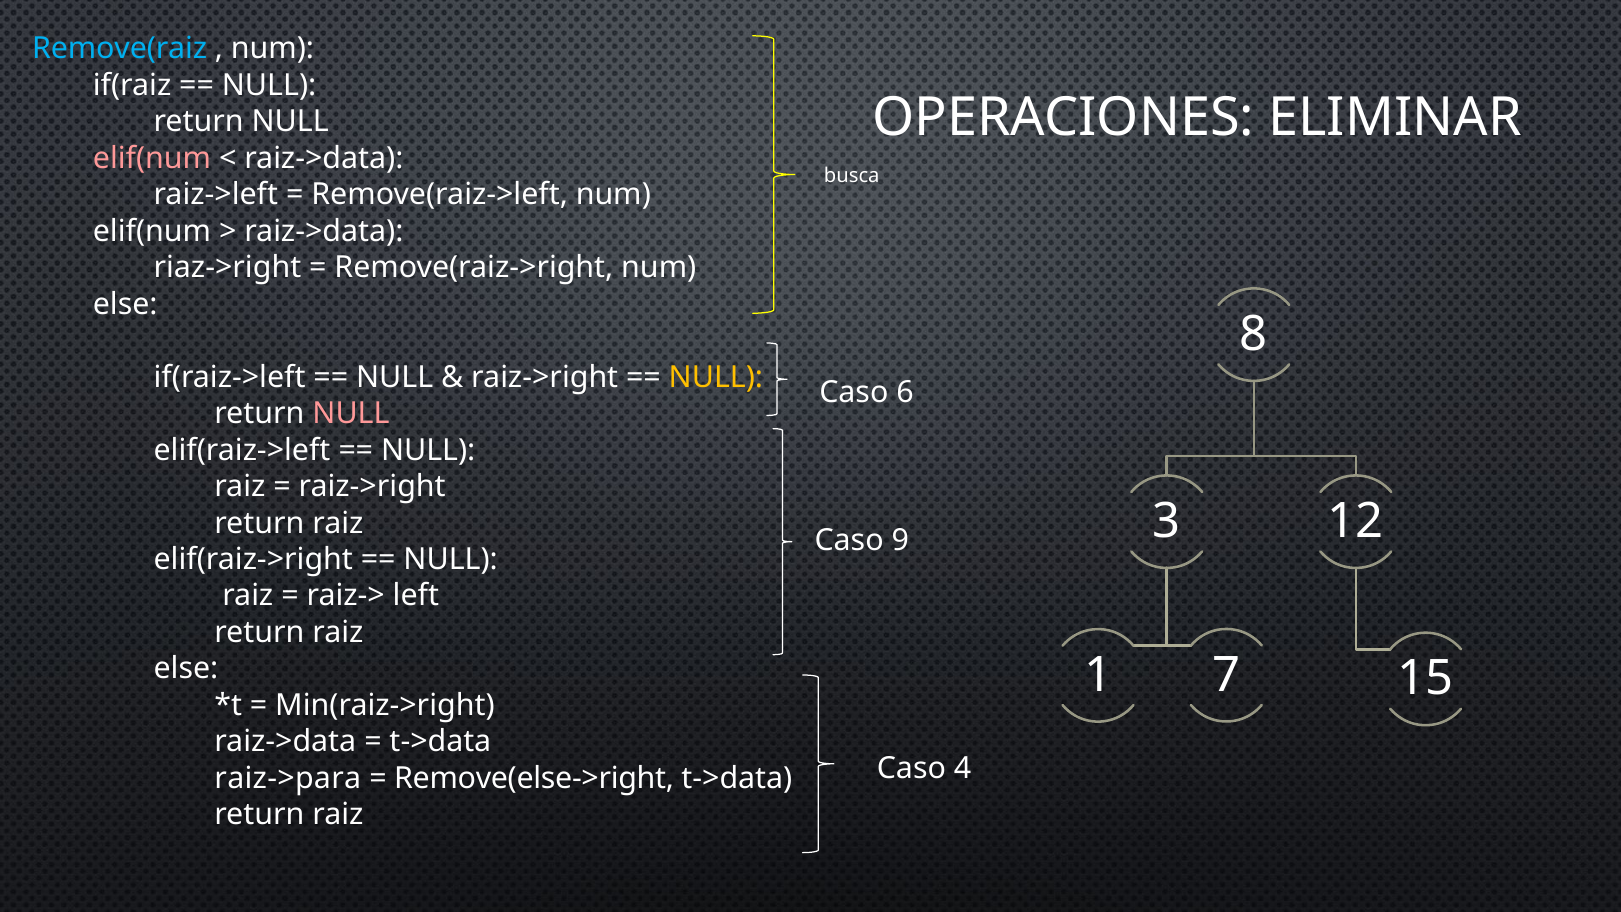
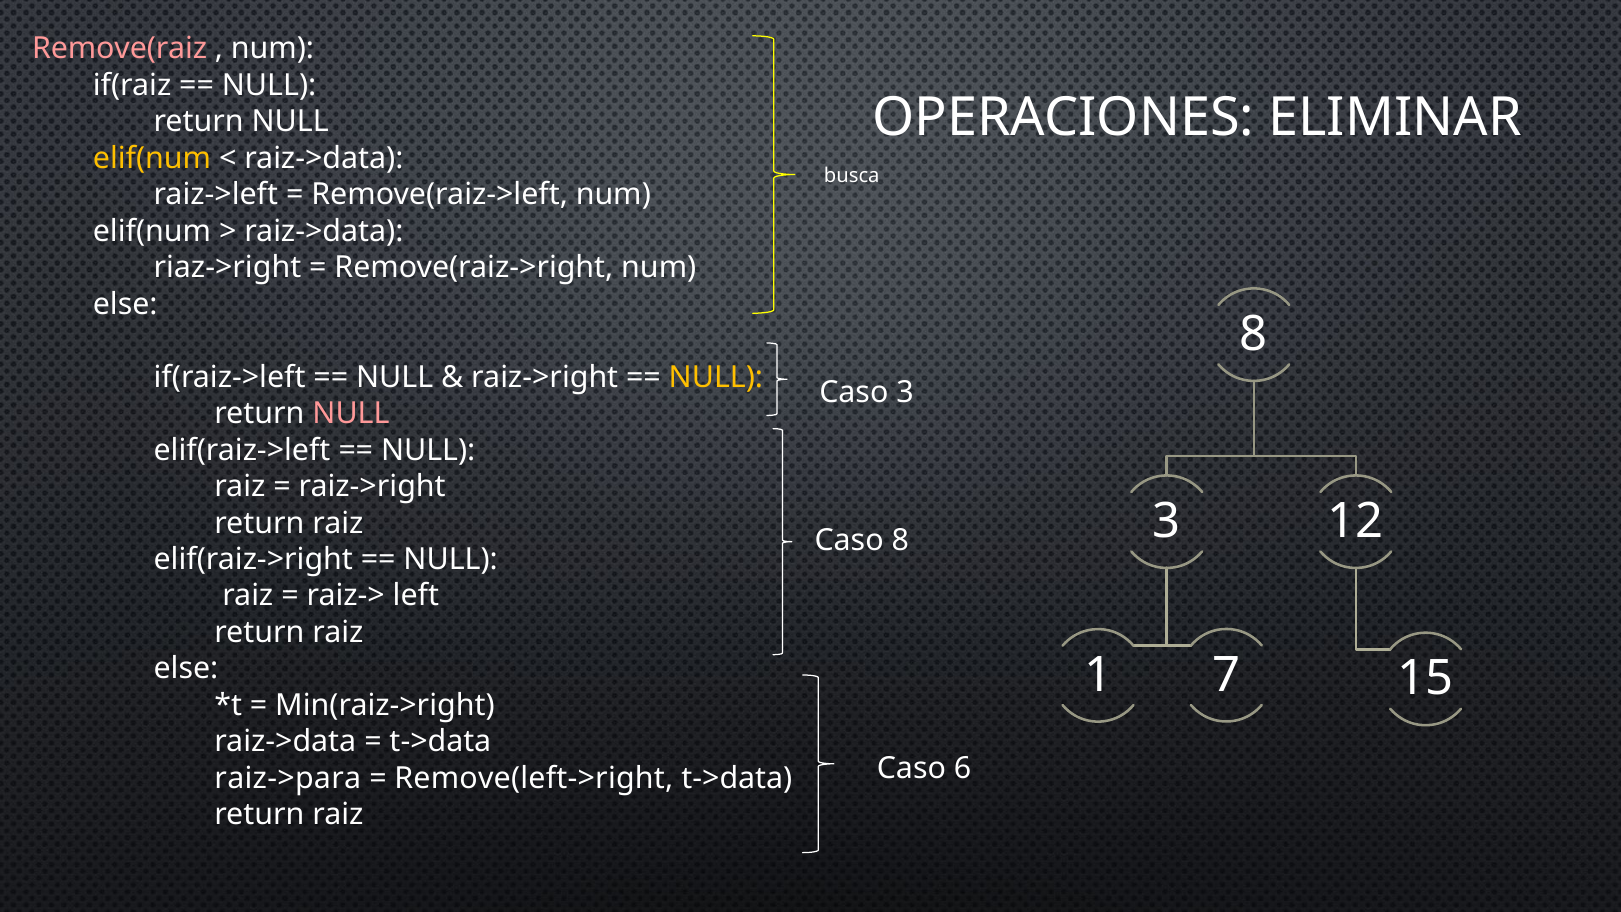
Remove(raiz colour: light blue -> pink
elif(num at (152, 158) colour: pink -> yellow
Caso 6: 6 -> 3
Caso 9: 9 -> 8
4: 4 -> 6
Remove(else->right: Remove(else->right -> Remove(left->right
